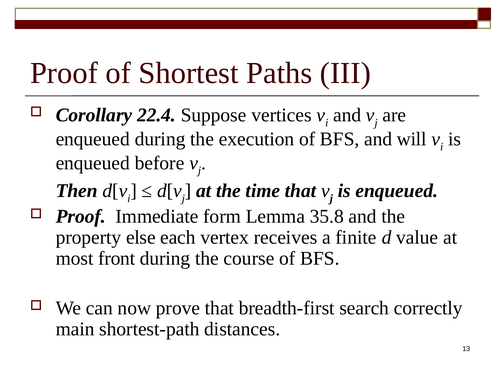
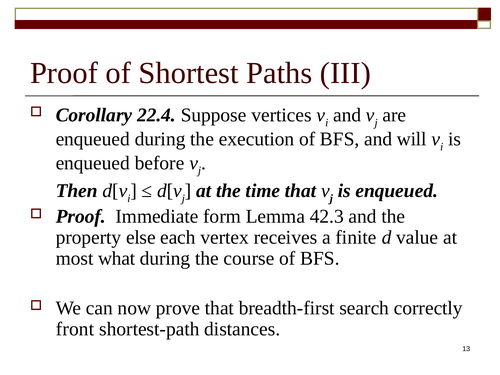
35.8: 35.8 -> 42.3
front: front -> what
main: main -> front
